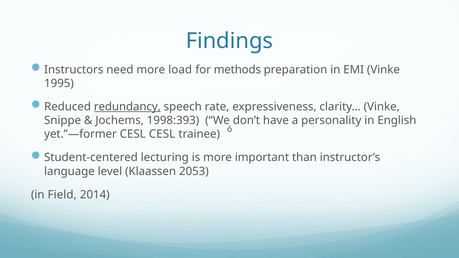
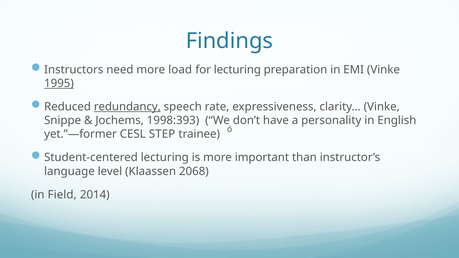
for methods: methods -> lecturing
1995 underline: none -> present
CESL CESL: CESL -> STEP
2053: 2053 -> 2068
